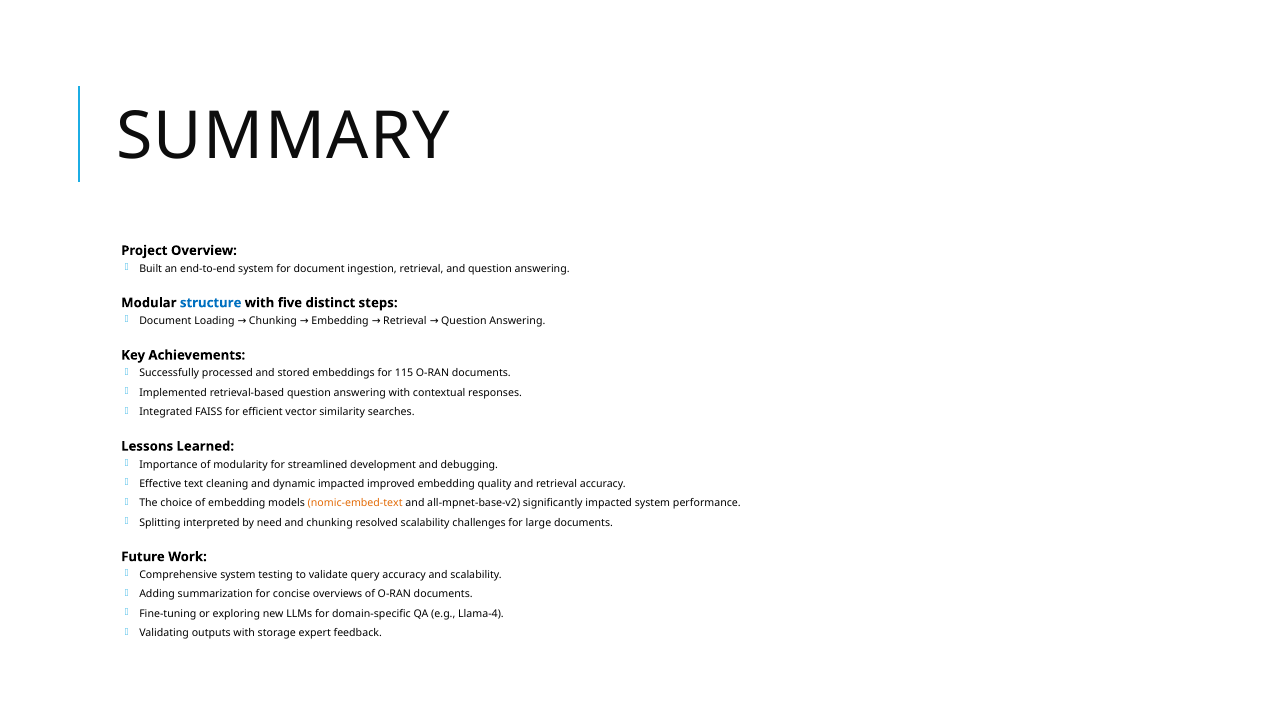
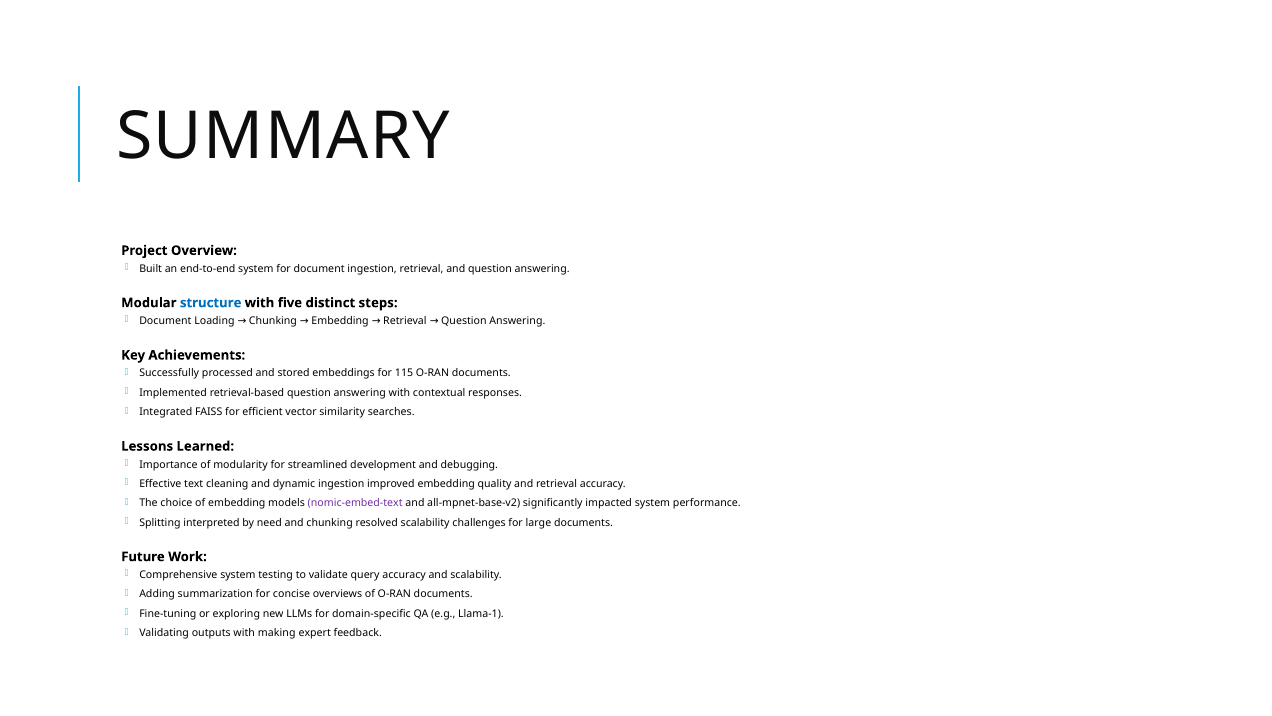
dynamic impacted: impacted -> ingestion
nomic-embed-text colour: orange -> purple
Llama-4: Llama-4 -> Llama-1
storage: storage -> making
